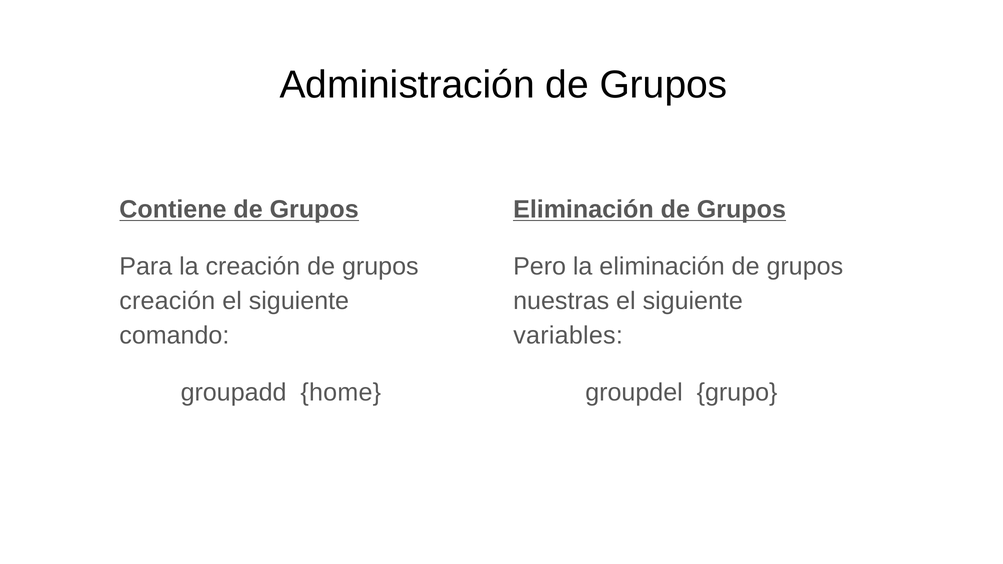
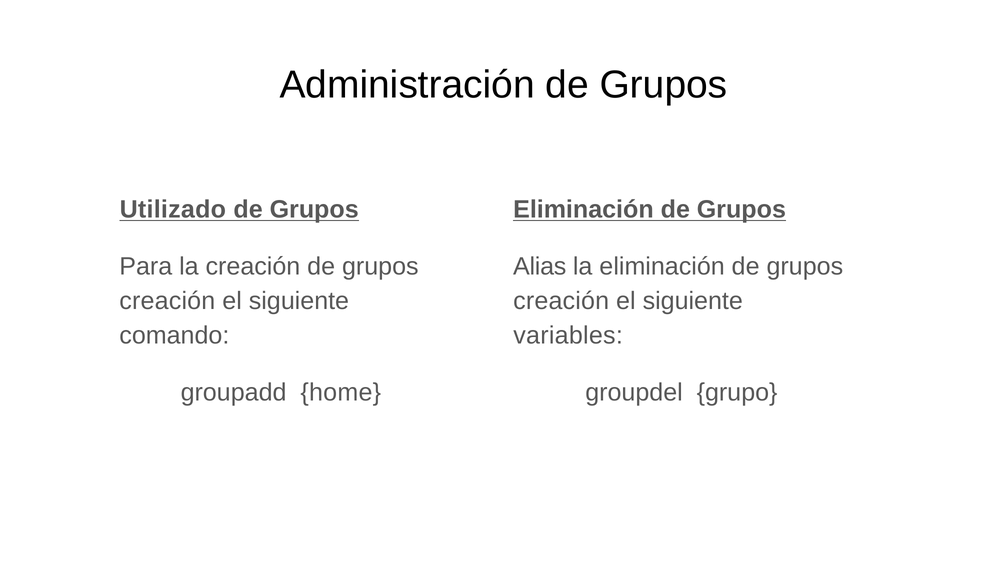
Contiene: Contiene -> Utilizado
Pero: Pero -> Alias
nuestras at (561, 301): nuestras -> creación
